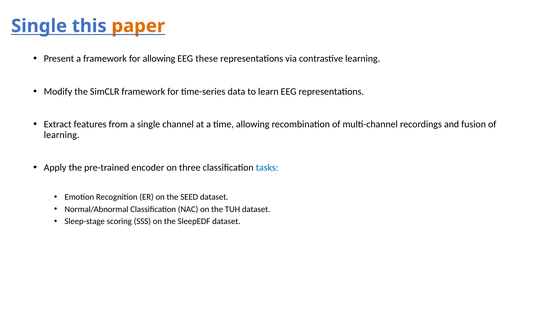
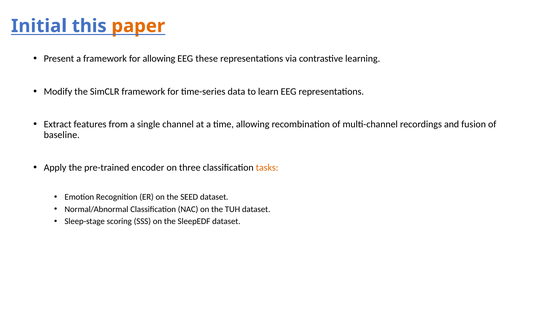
Single at (39, 26): Single -> Initial
learning at (62, 135): learning -> baseline
tasks colour: blue -> orange
